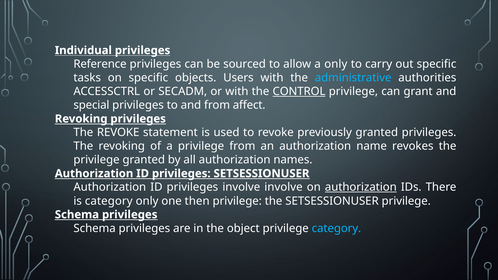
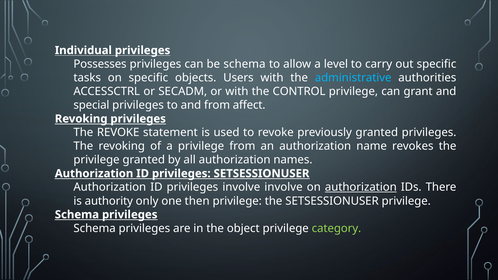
Reference: Reference -> Possesses
be sourced: sourced -> schema
a only: only -> level
CONTROL underline: present -> none
is category: category -> authority
category at (336, 228) colour: light blue -> light green
